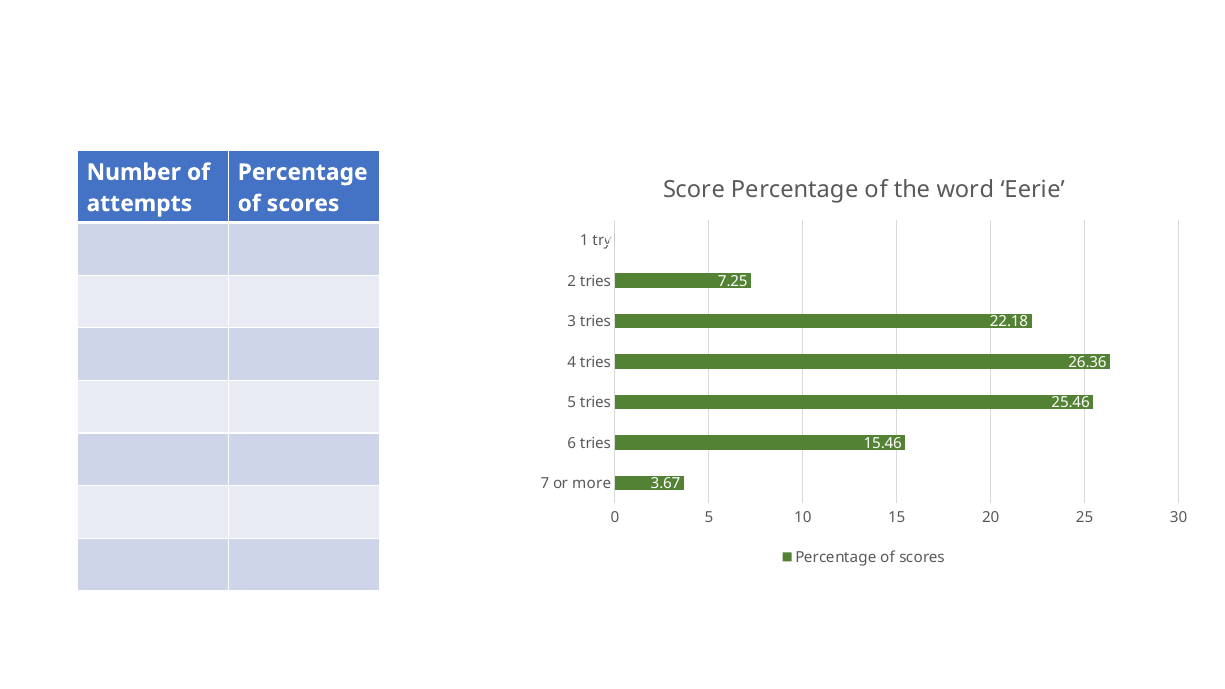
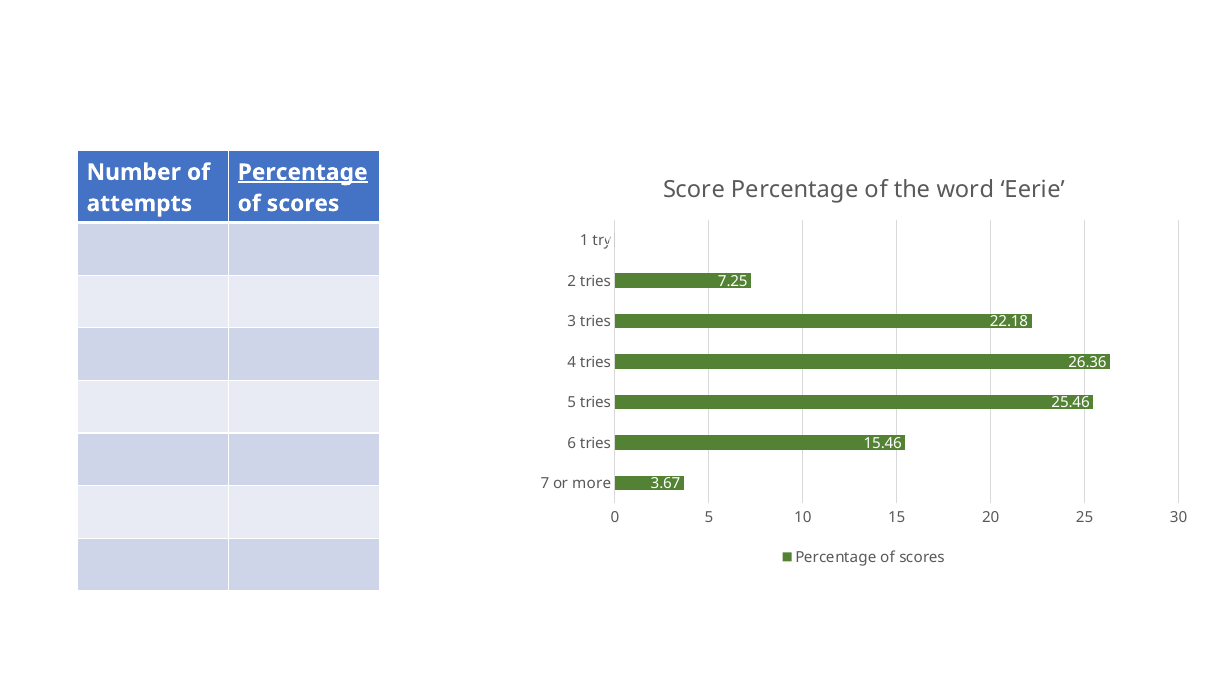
Percentage at (303, 172) underline: none -> present
